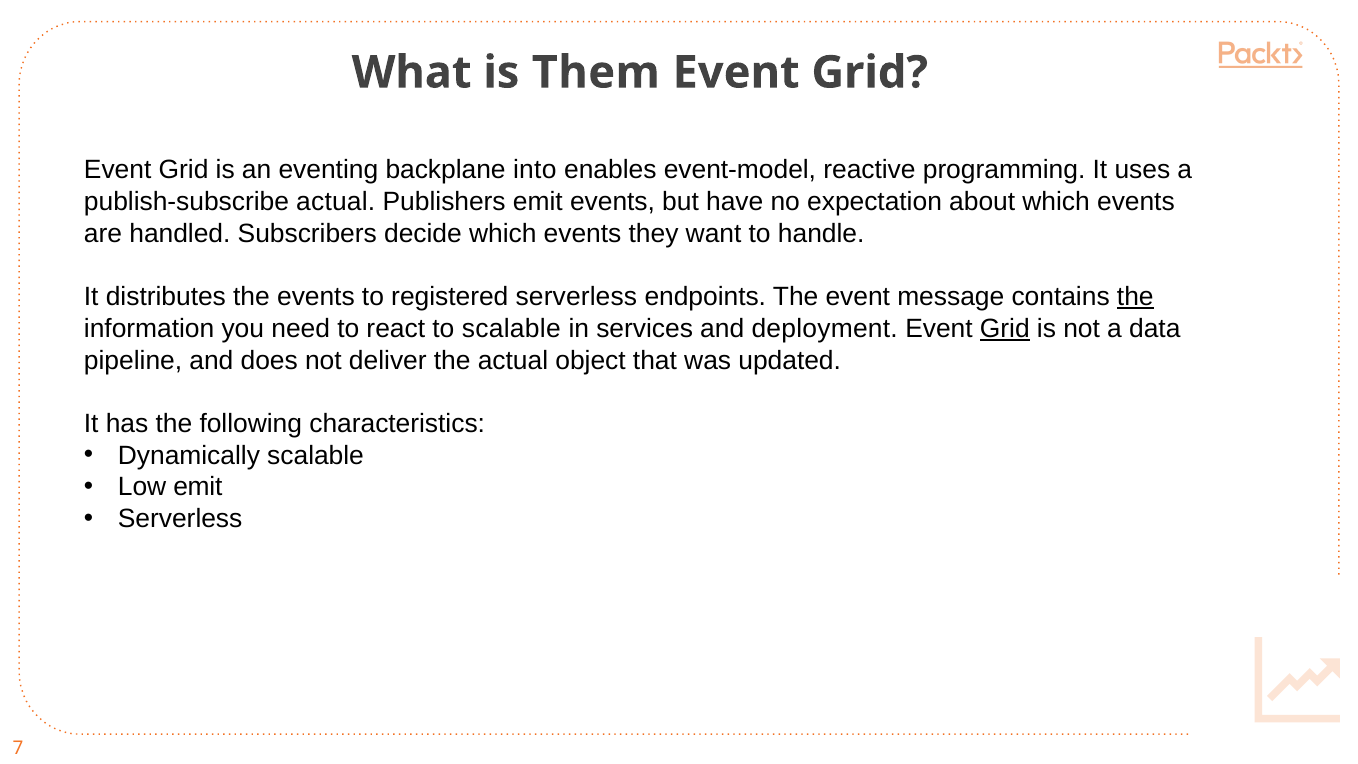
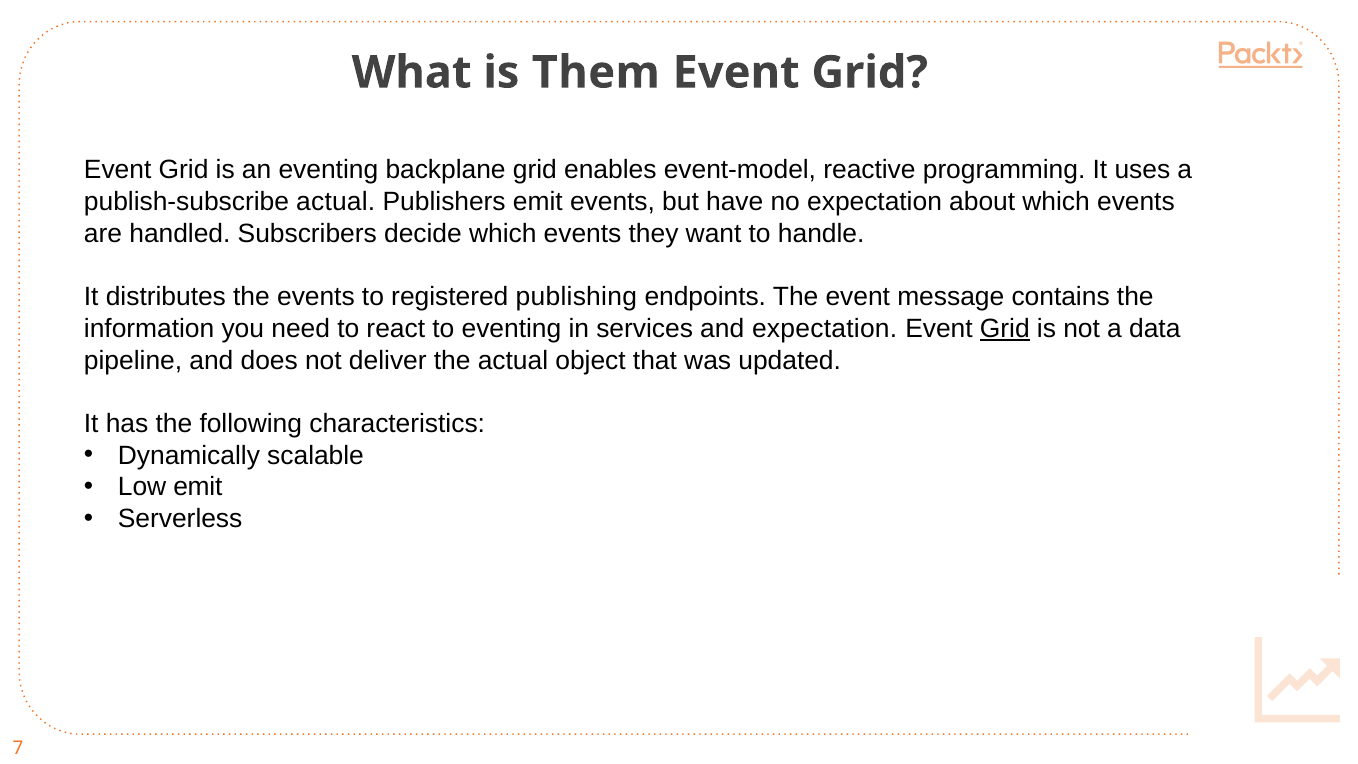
backplane into: into -> grid
registered serverless: serverless -> publishing
the at (1135, 297) underline: present -> none
to scalable: scalable -> eventing
and deployment: deployment -> expectation
